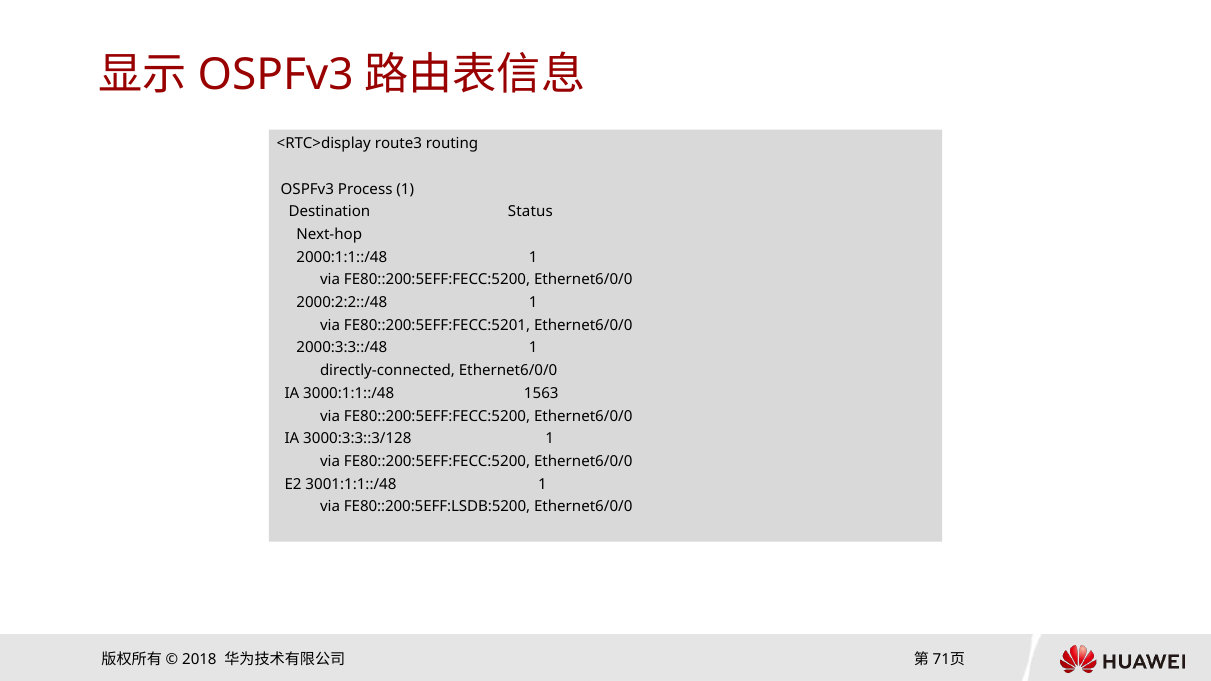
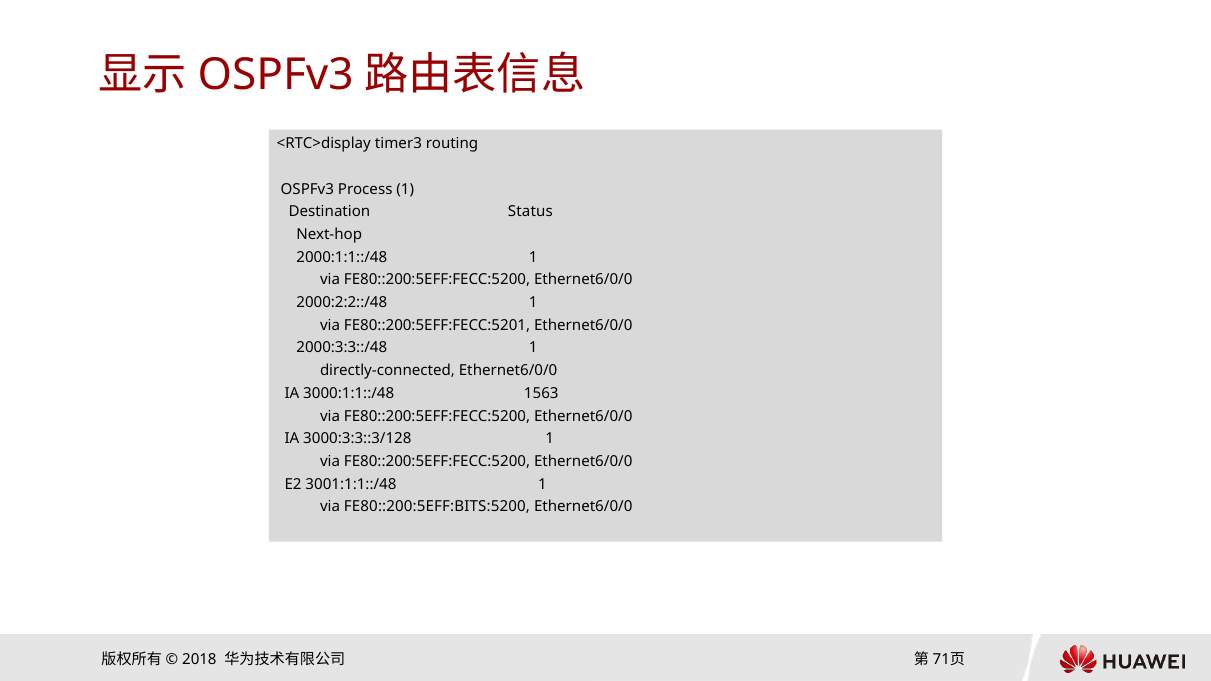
route3: route3 -> timer3
FE80::200:5EFF:LSDB:5200: FE80::200:5EFF:LSDB:5200 -> FE80::200:5EFF:BITS:5200
